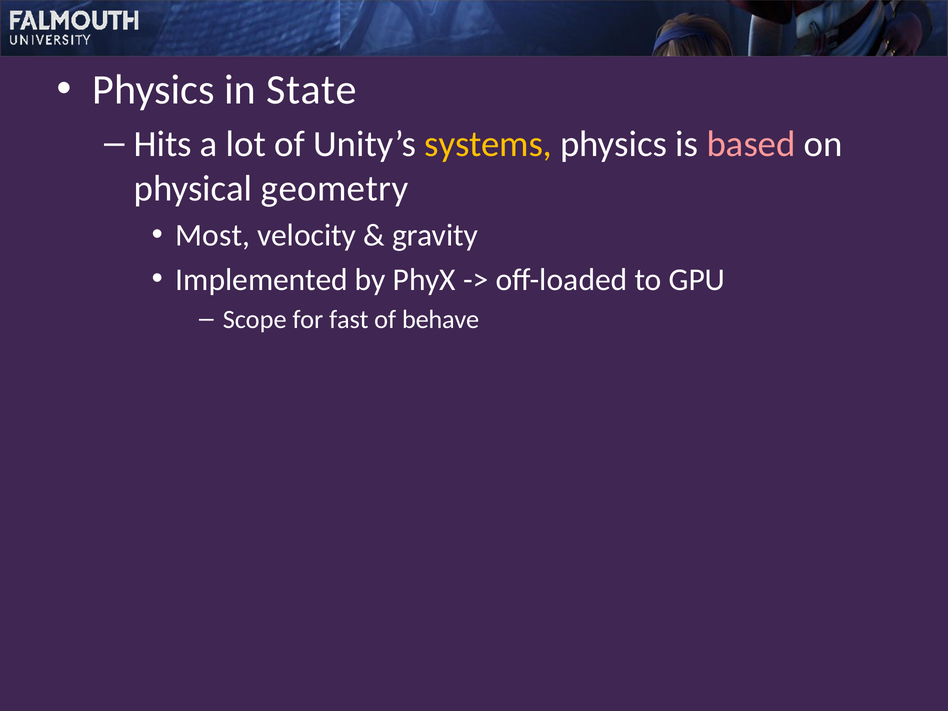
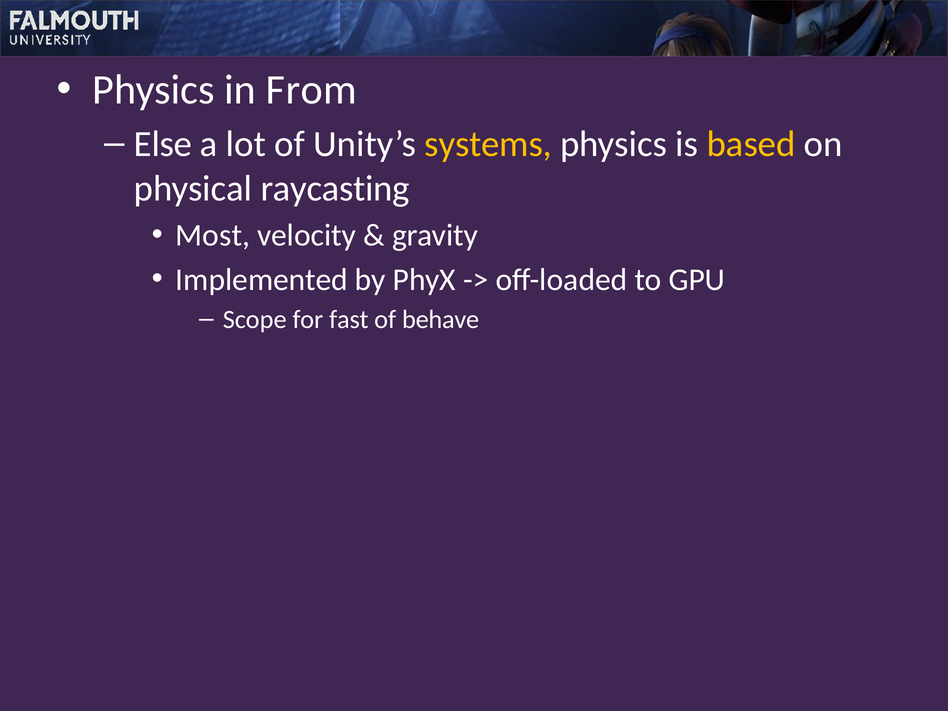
State: State -> From
Hits: Hits -> Else
based colour: pink -> yellow
geometry: geometry -> raycasting
